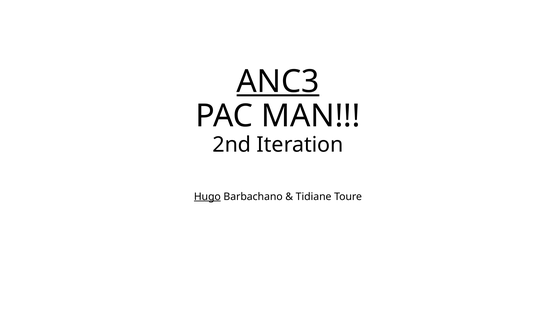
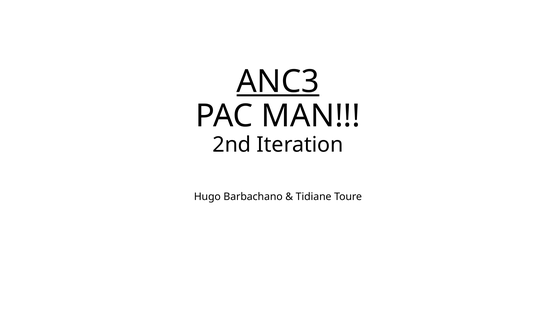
Hugo underline: present -> none
